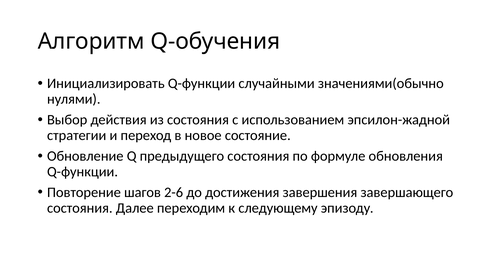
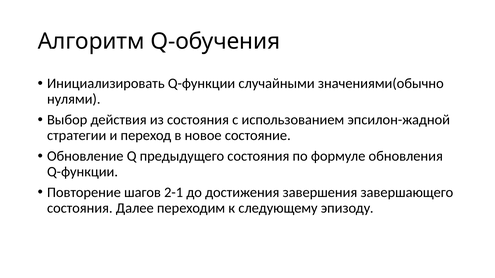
2-6: 2-6 -> 2-1
